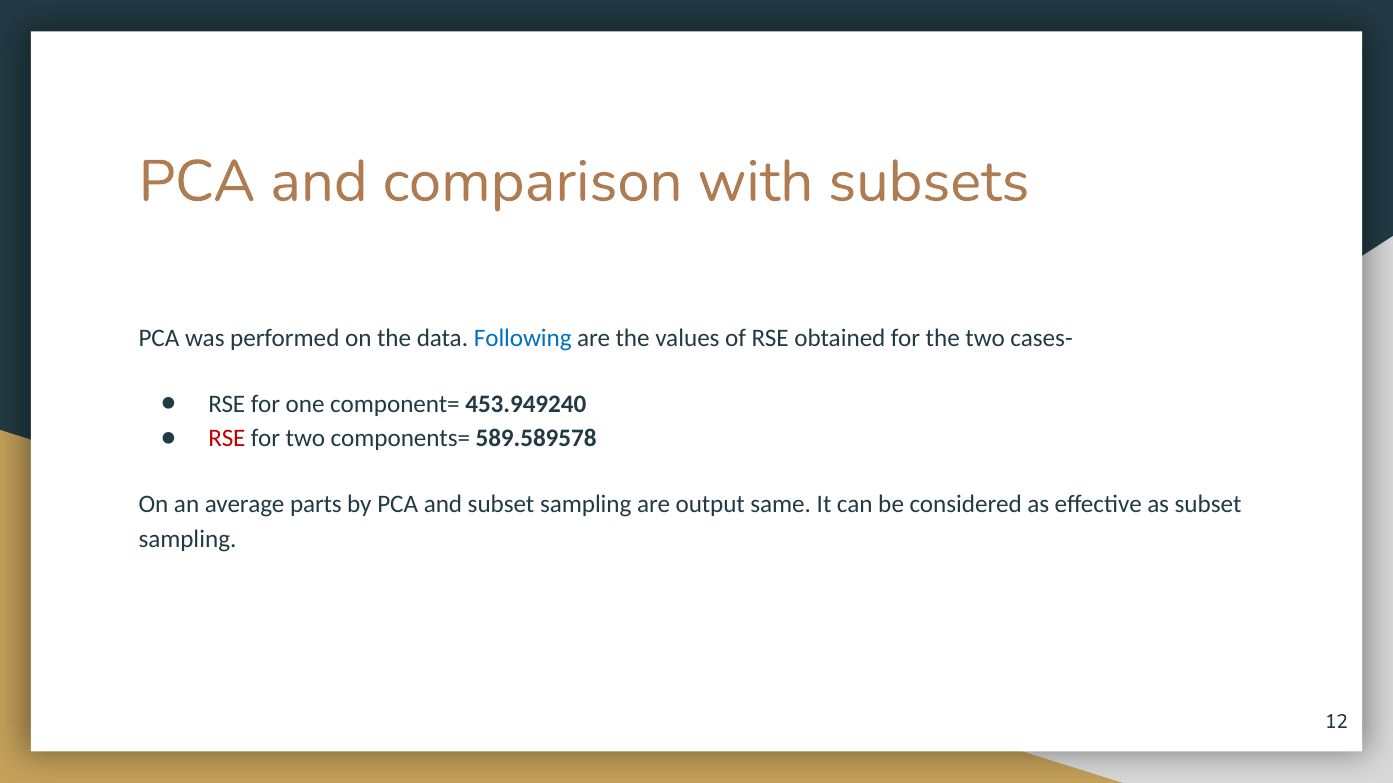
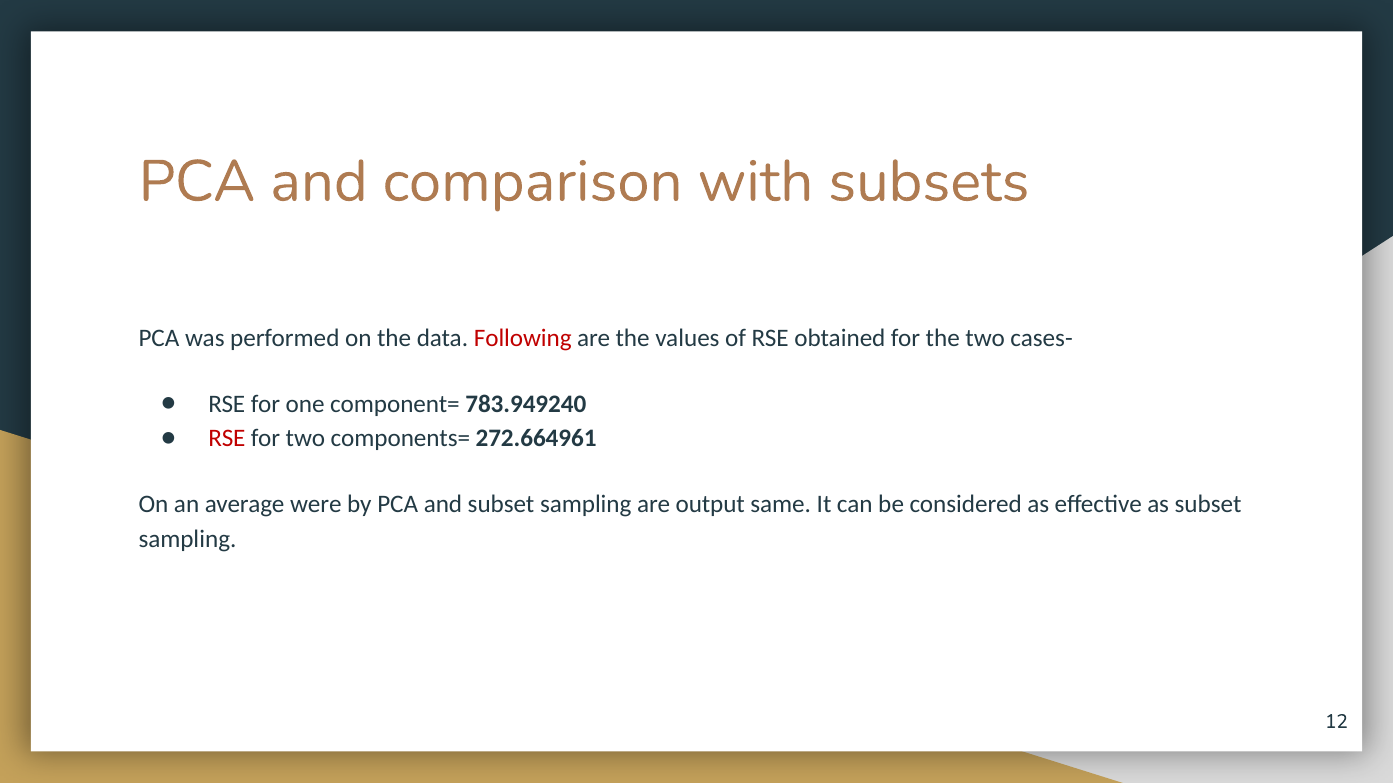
Following colour: blue -> red
453.949240: 453.949240 -> 783.949240
589.589578: 589.589578 -> 272.664961
parts: parts -> were
